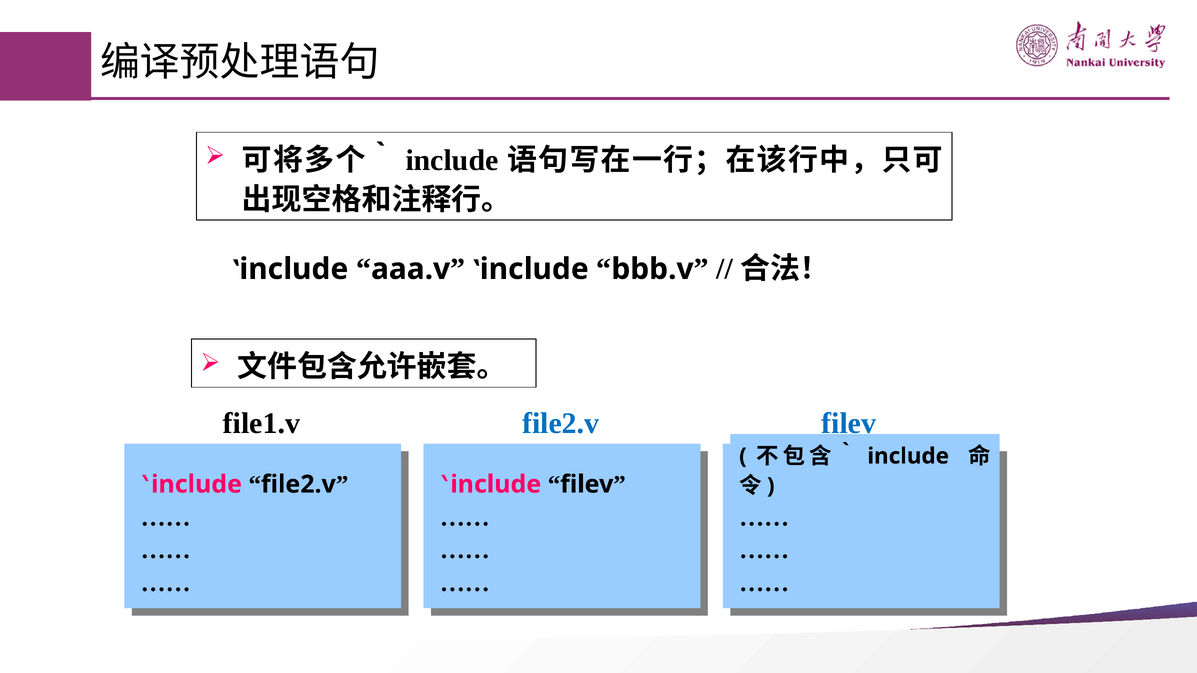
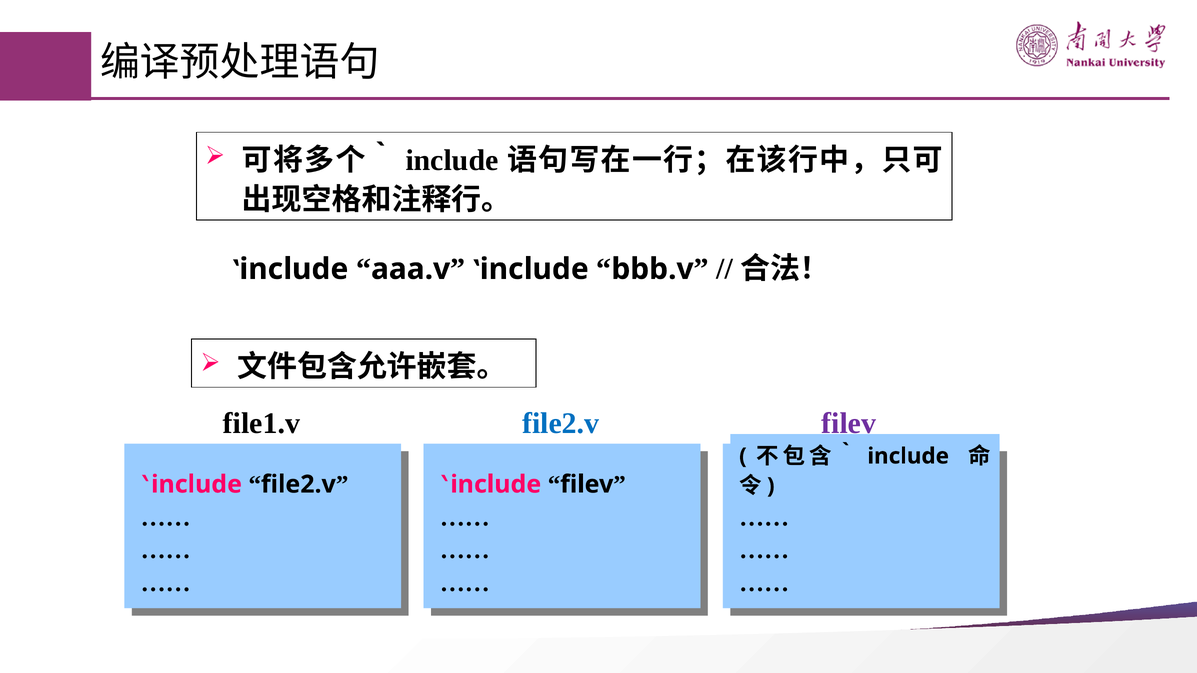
filev at (849, 424) colour: blue -> purple
